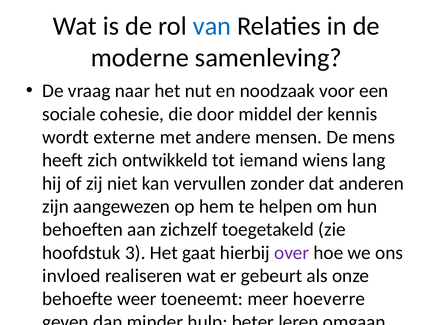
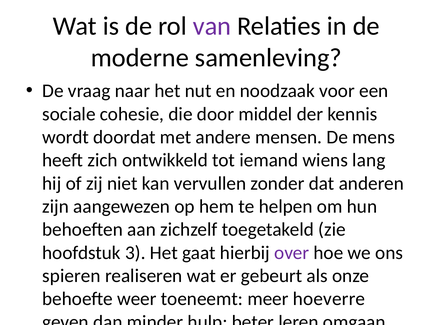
van at (212, 26) colour: blue -> purple
wordt externe: externe -> doordat
invloed: invloed -> spieren
